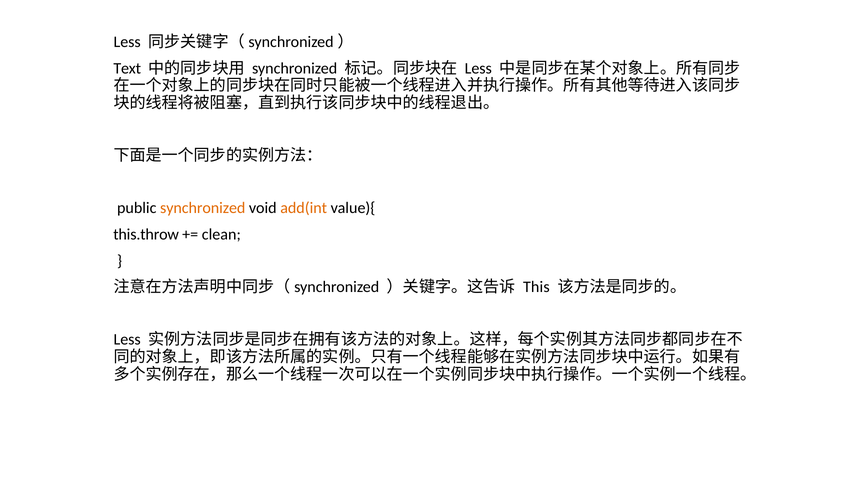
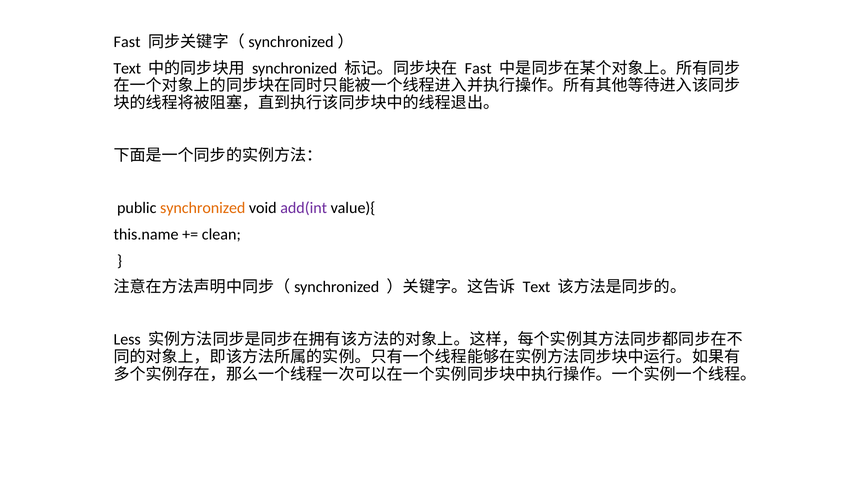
Less at (127, 42): Less -> Fast
Less at (478, 68): Less -> Fast
add(int colour: orange -> purple
this.throw: this.throw -> this.name
This at (536, 287): This -> Text
